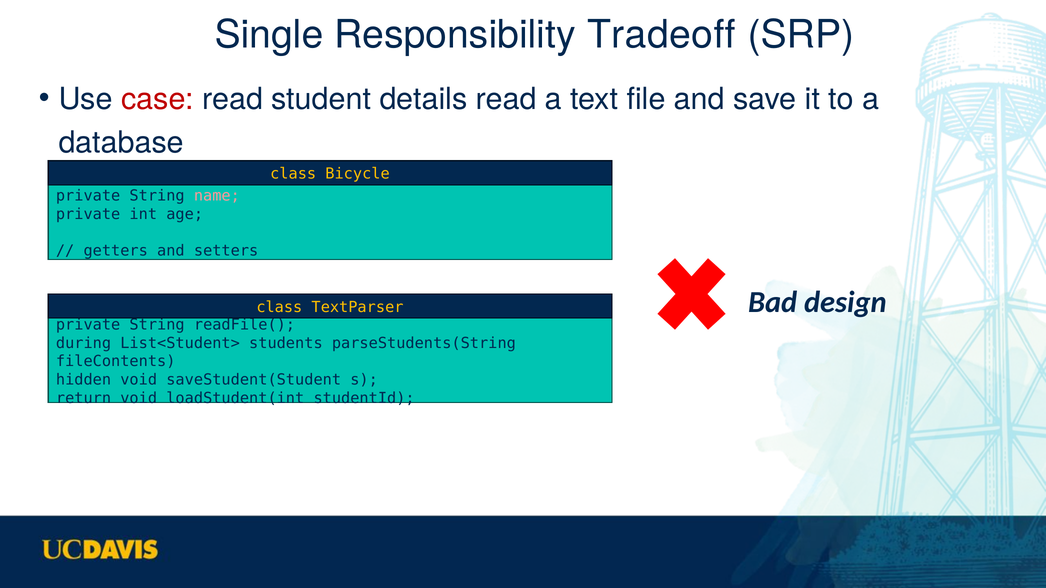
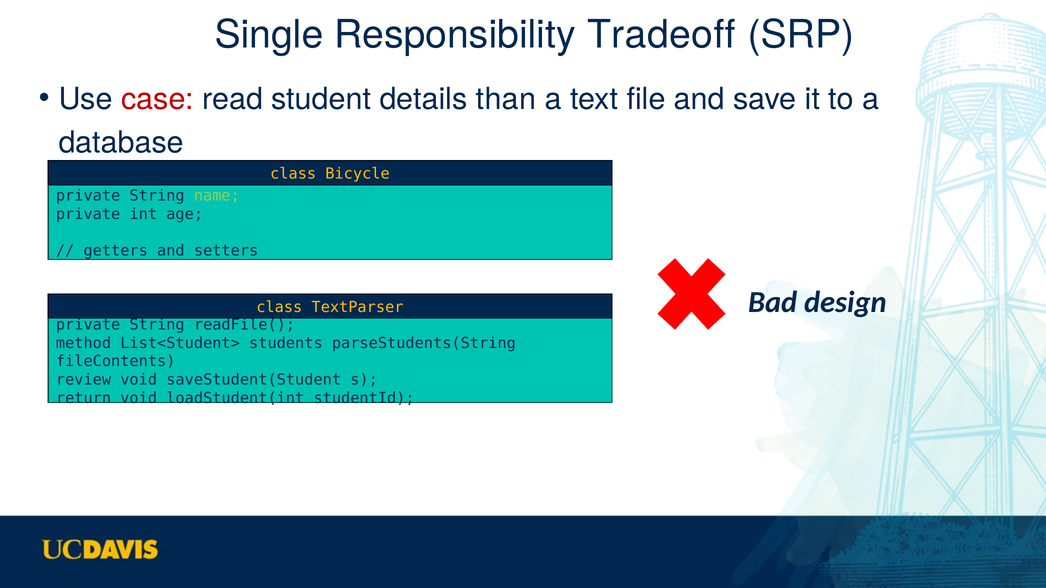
details read: read -> than
name colour: pink -> light green
during: during -> method
hidden: hidden -> review
